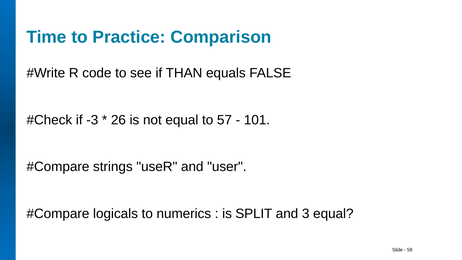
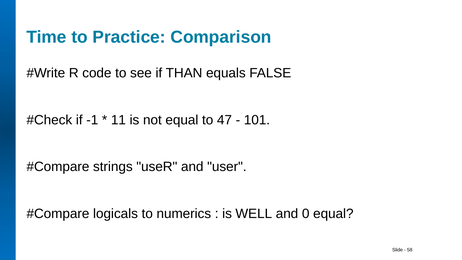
-3: -3 -> -1
26: 26 -> 11
57: 57 -> 47
SPLIT: SPLIT -> WELL
3: 3 -> 0
